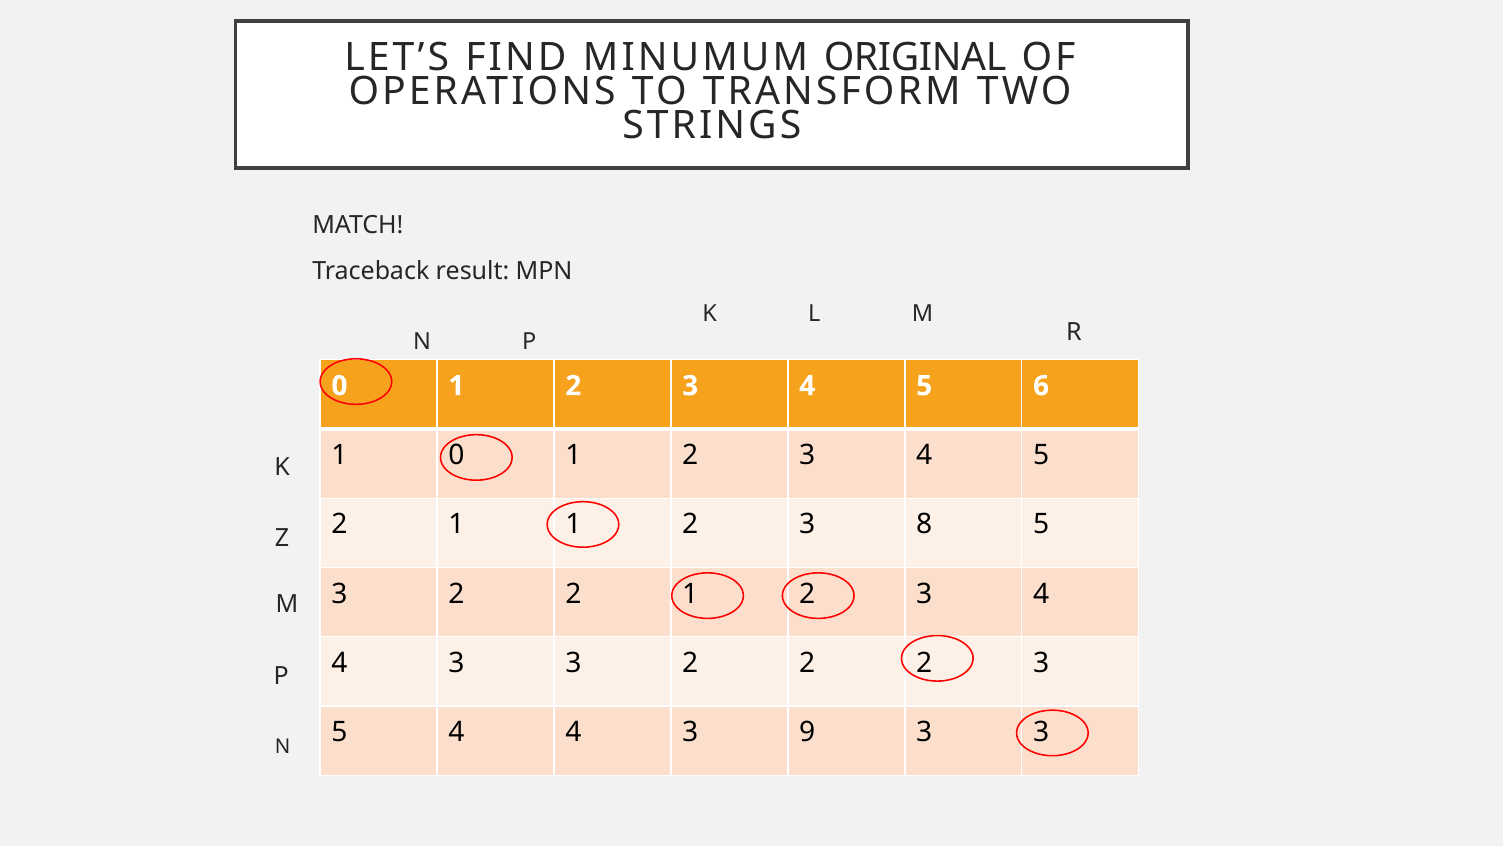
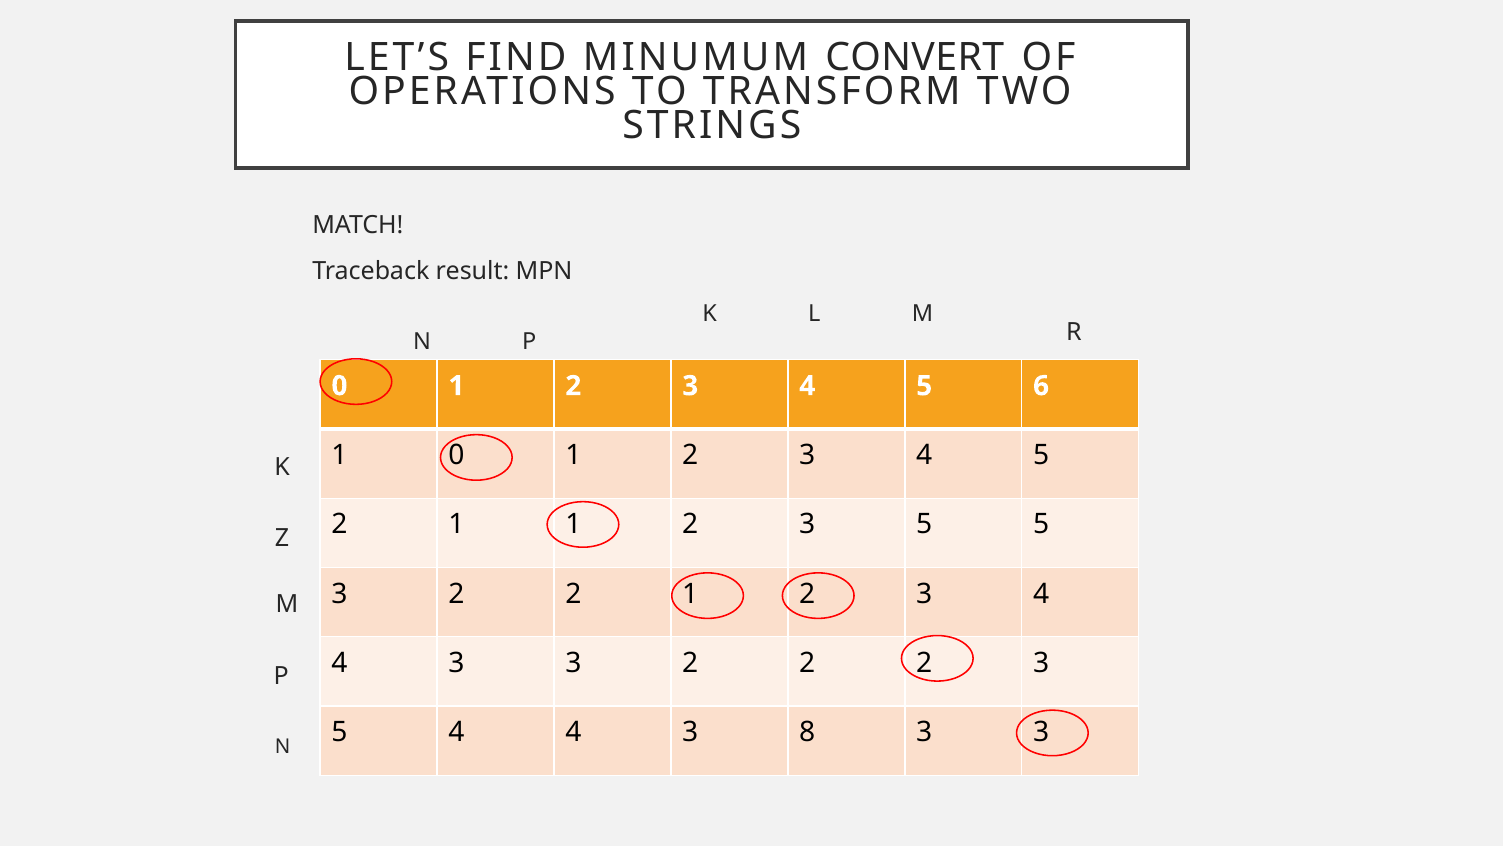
ORIGINAL: ORIGINAL -> CONVERT
1 2 3 8: 8 -> 5
9: 9 -> 8
